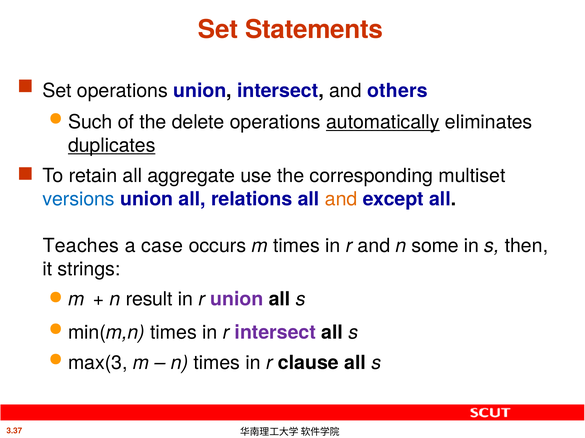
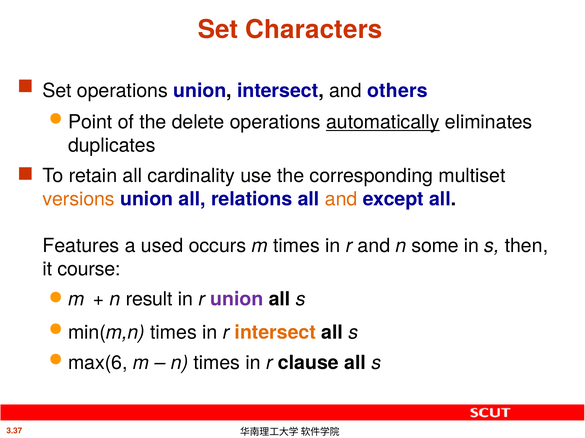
Statements: Statements -> Characters
Such: Such -> Point
duplicates underline: present -> none
aggregate: aggregate -> cardinality
versions colour: blue -> orange
Teaches: Teaches -> Features
case: case -> used
strings: strings -> course
intersect at (275, 333) colour: purple -> orange
max(3: max(3 -> max(6
